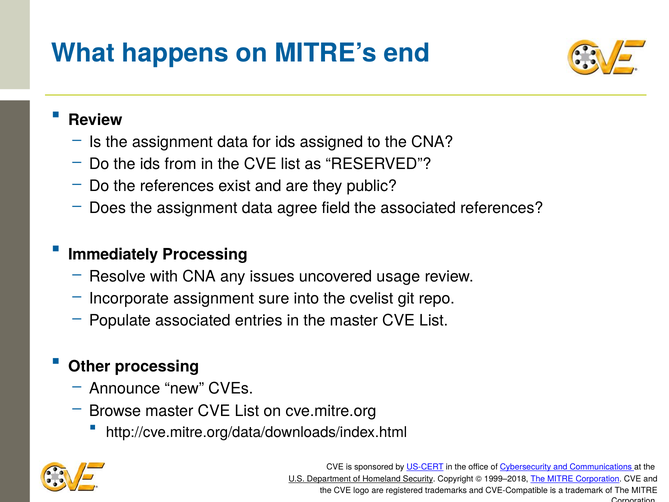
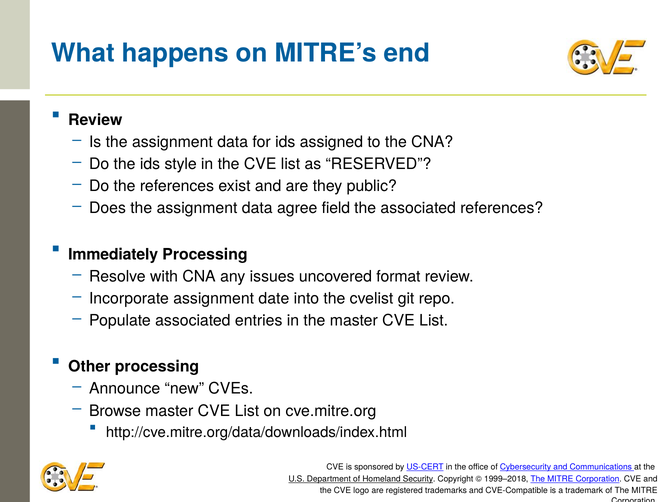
from: from -> style
usage: usage -> format
sure: sure -> date
